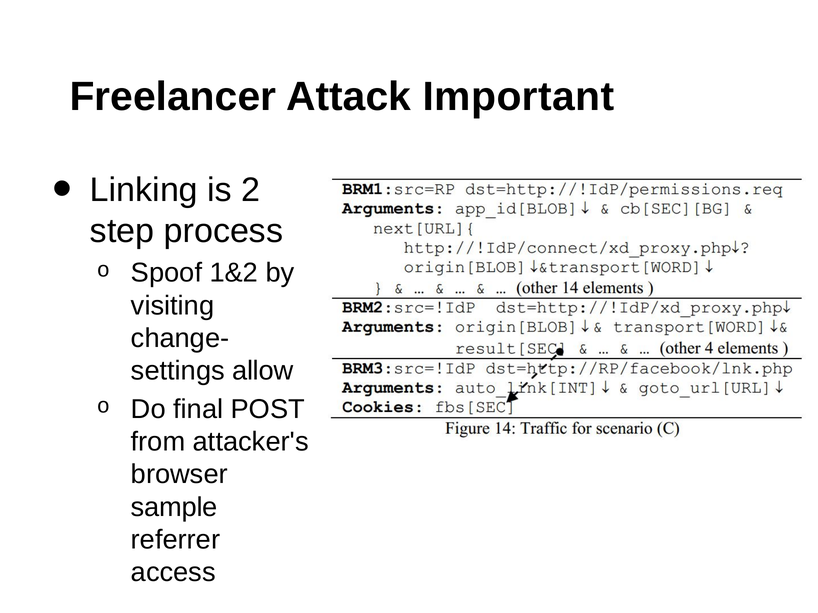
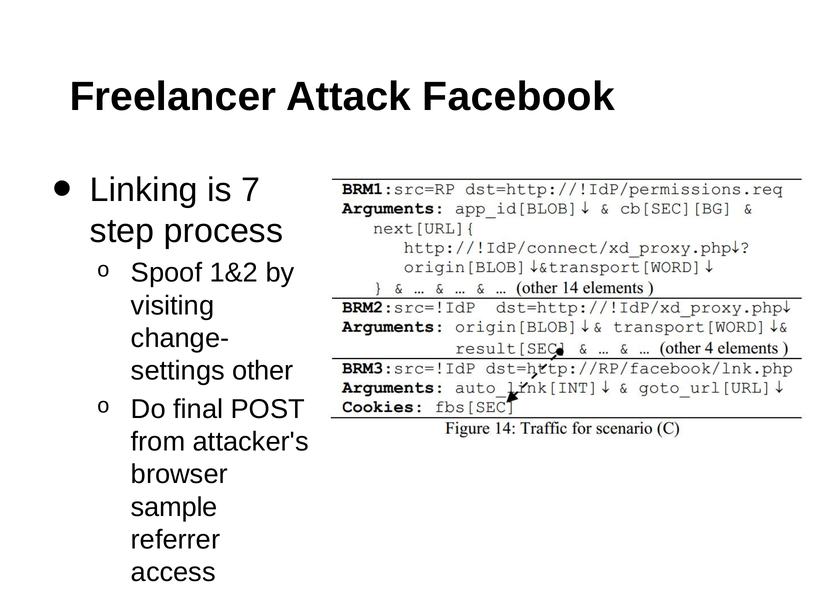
Important: Important -> Facebook
2: 2 -> 7
allow: allow -> other
